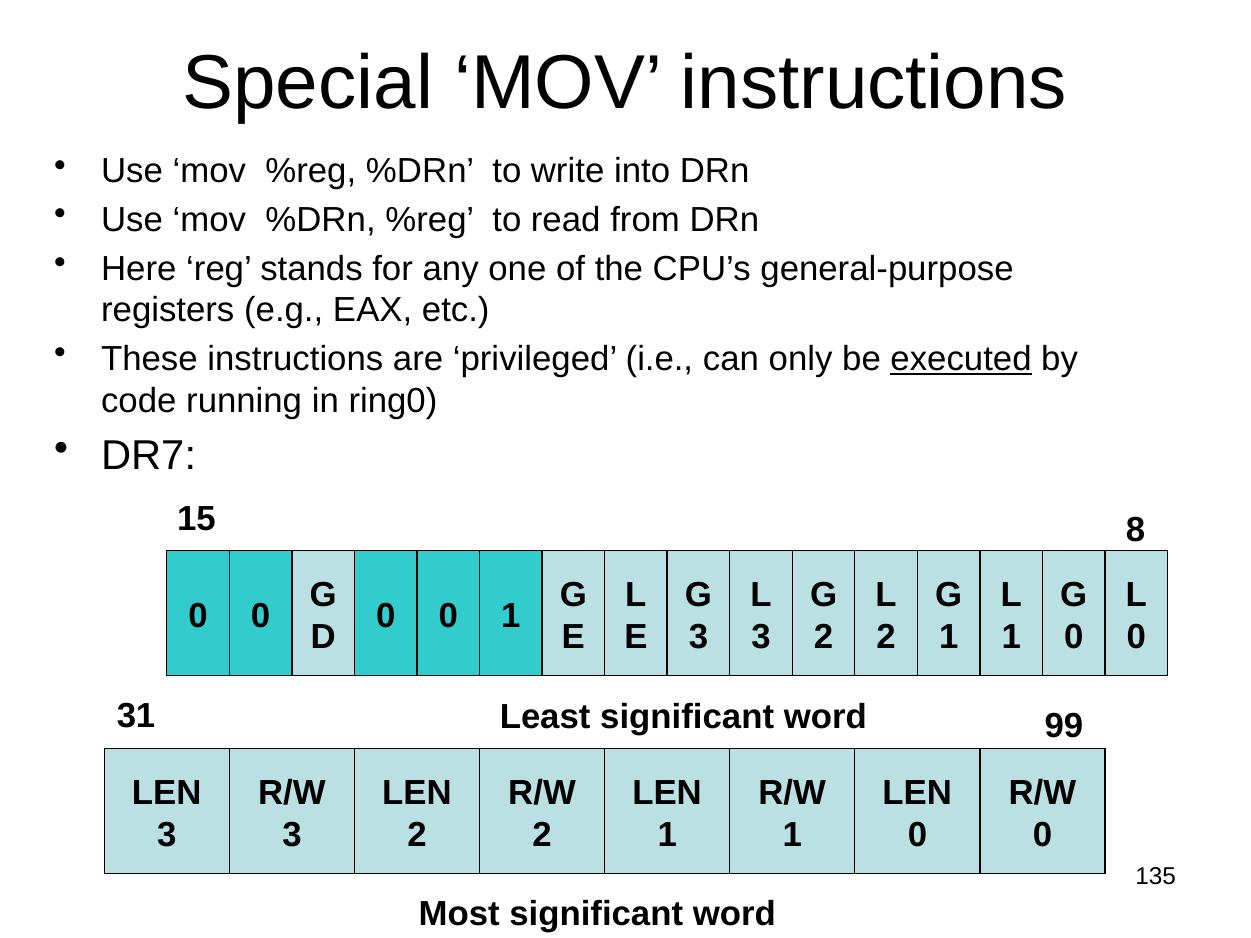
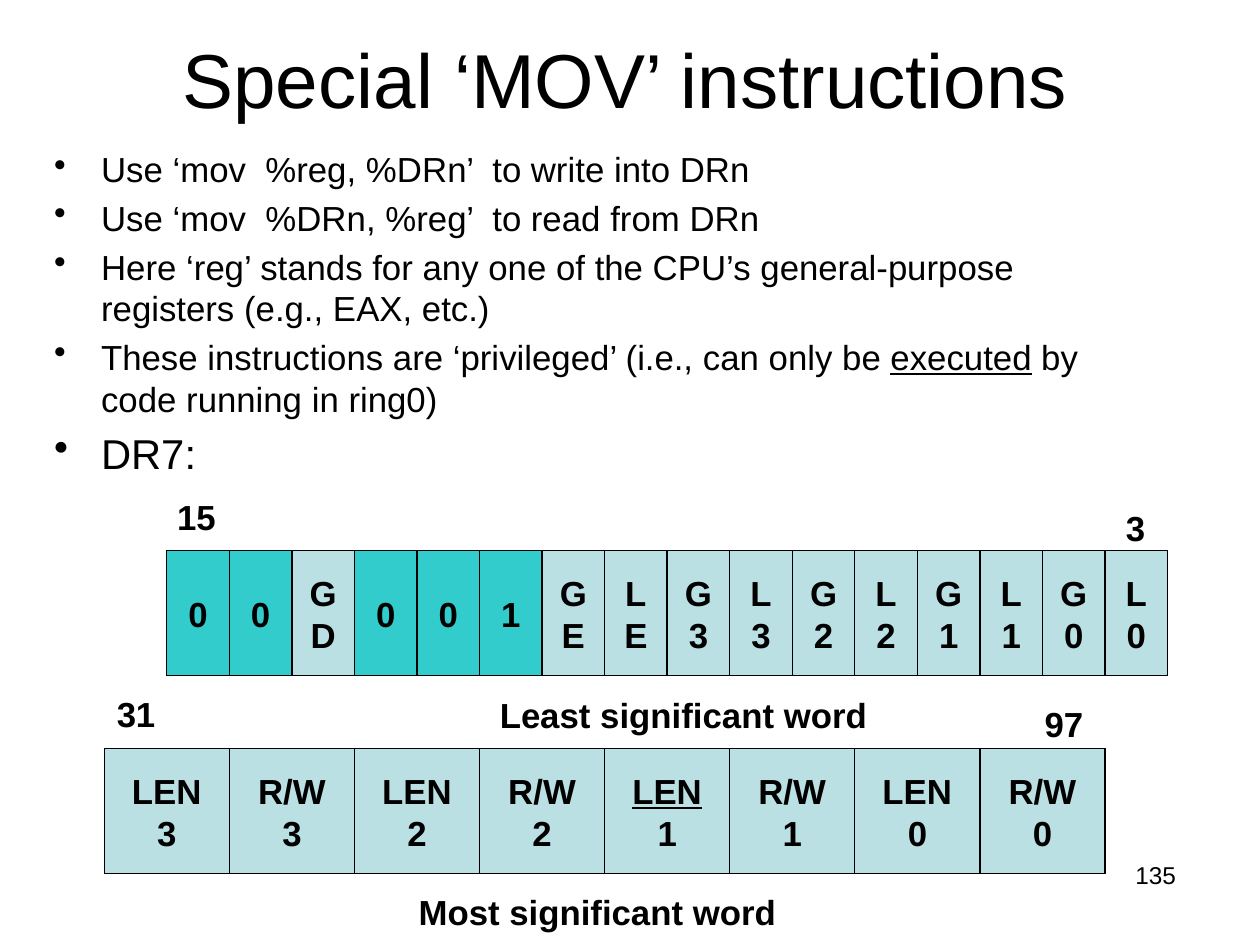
15 8: 8 -> 3
99: 99 -> 97
LEN at (667, 793) underline: none -> present
